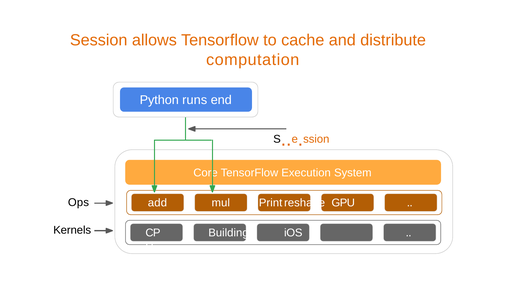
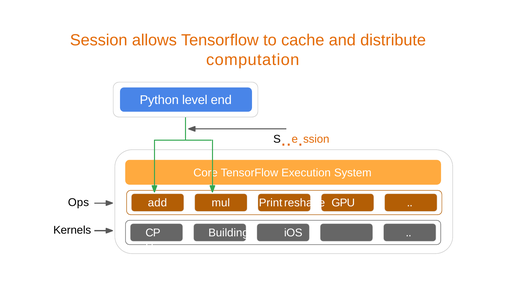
runs: runs -> level
